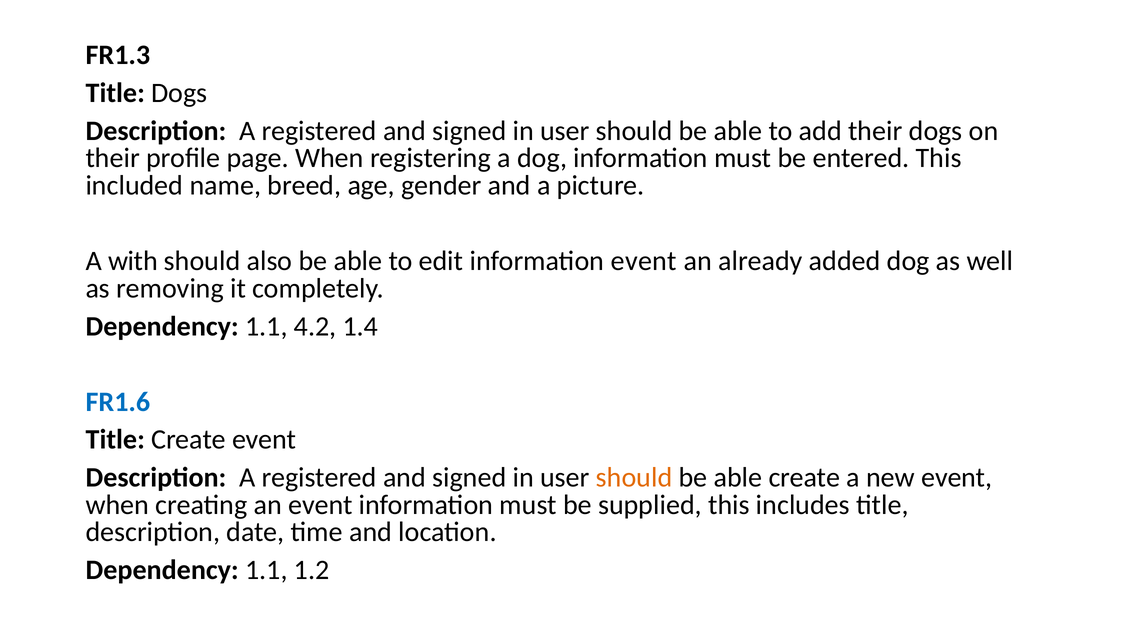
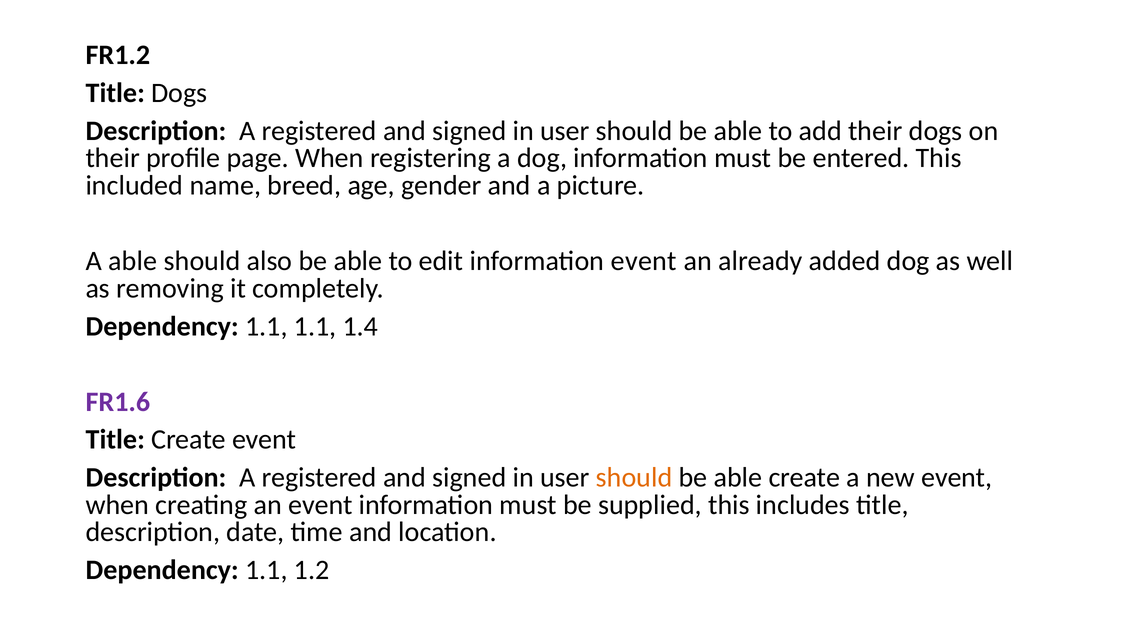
FR1.3: FR1.3 -> FR1.2
A with: with -> able
1.1 4.2: 4.2 -> 1.1
FR1.6 colour: blue -> purple
